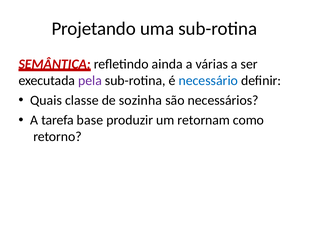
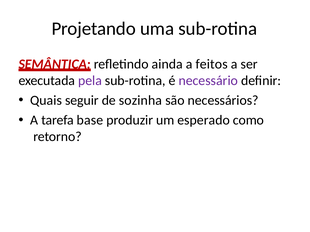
várias: várias -> feitos
necessário colour: blue -> purple
classe: classe -> seguir
retornam: retornam -> esperado
